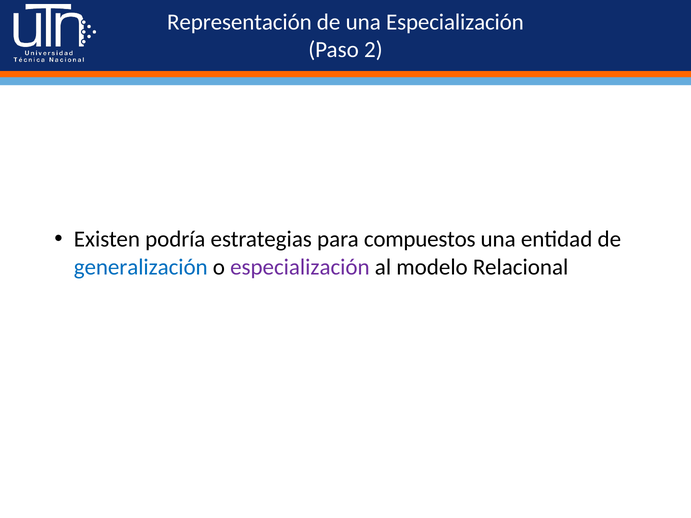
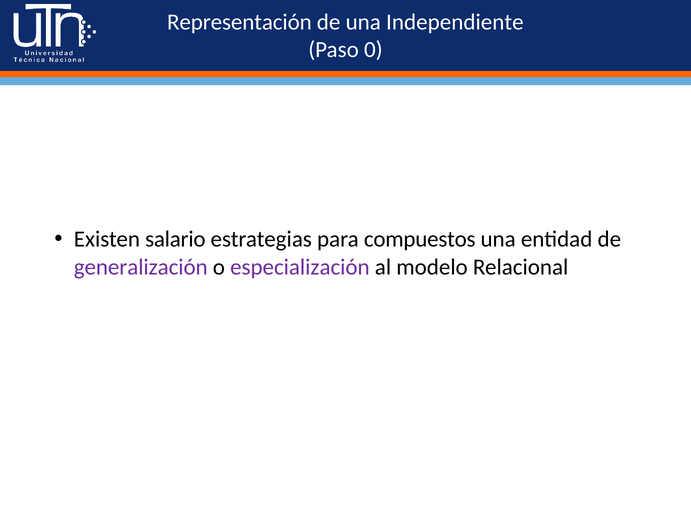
una Especialización: Especialización -> Independiente
2: 2 -> 0
podría: podría -> salario
generalización colour: blue -> purple
